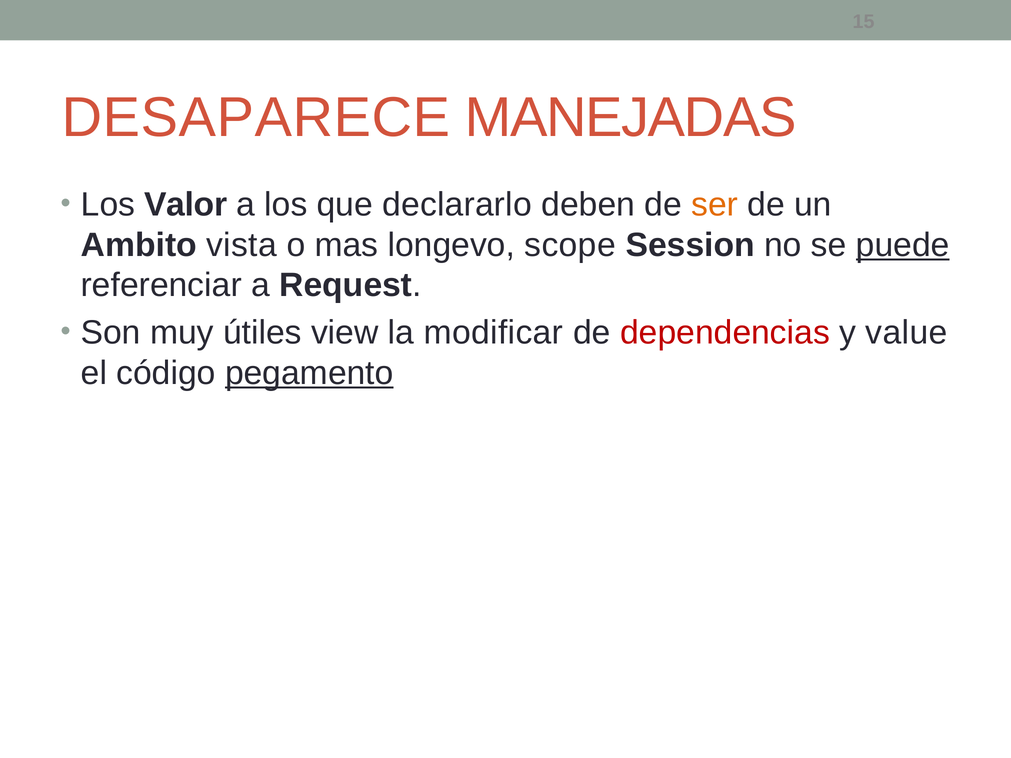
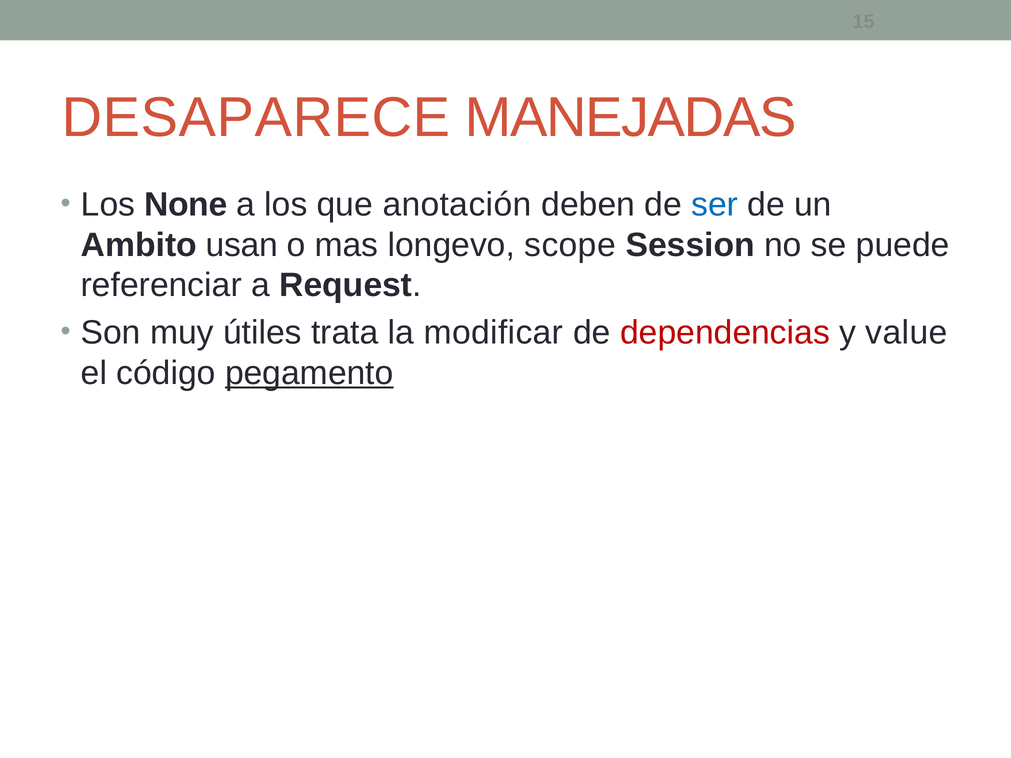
Valor: Valor -> None
declararlo: declararlo -> anotación
ser colour: orange -> blue
vista: vista -> usan
puede underline: present -> none
view: view -> trata
